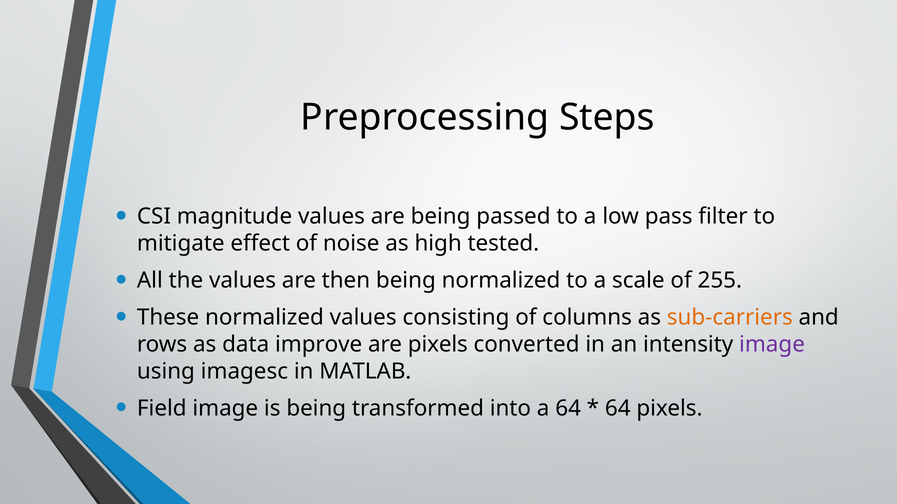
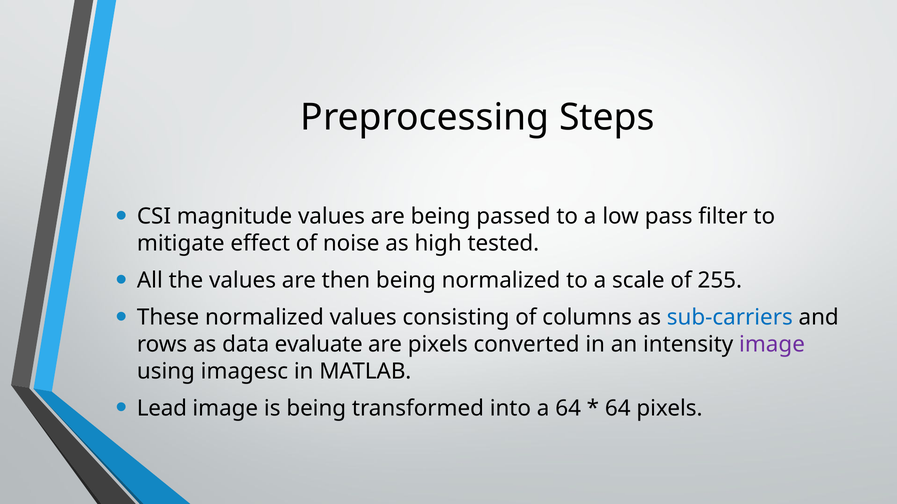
sub-carriers colour: orange -> blue
improve: improve -> evaluate
Field: Field -> Lead
